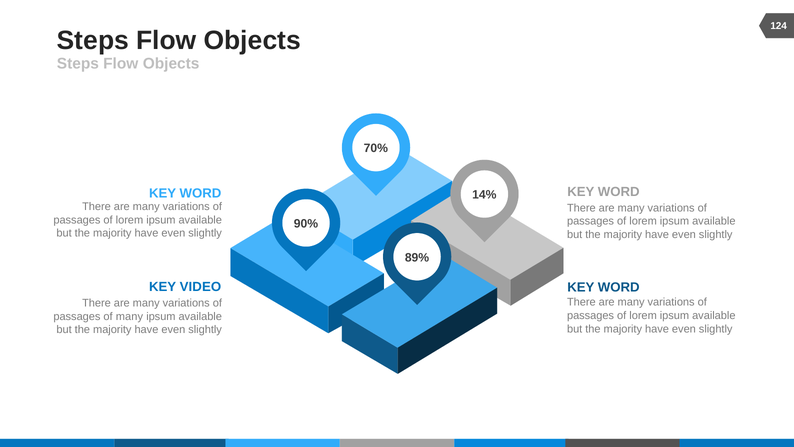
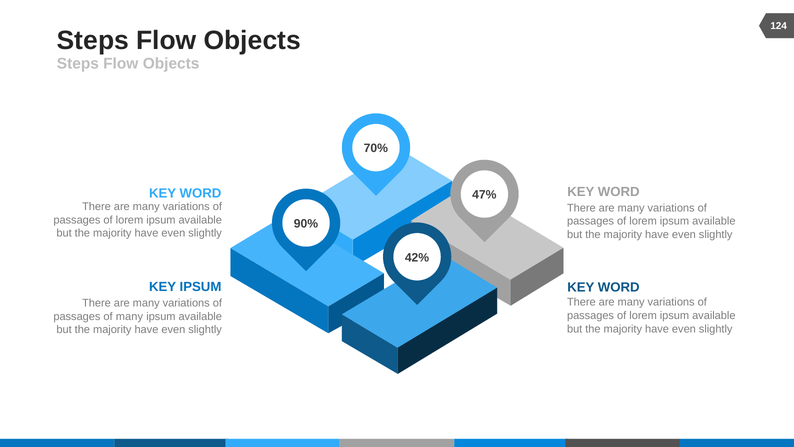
14%: 14% -> 47%
89%: 89% -> 42%
KEY VIDEO: VIDEO -> IPSUM
